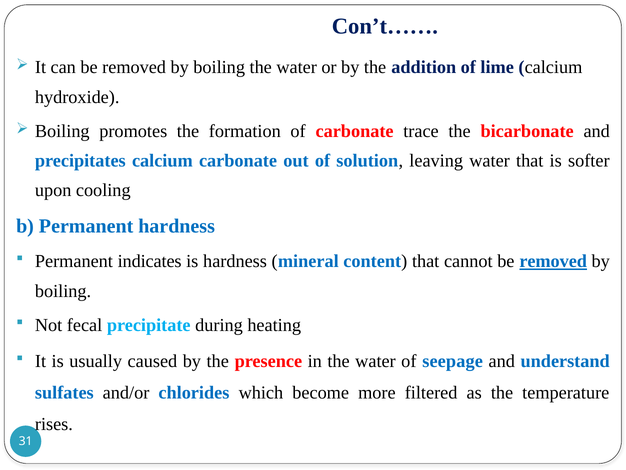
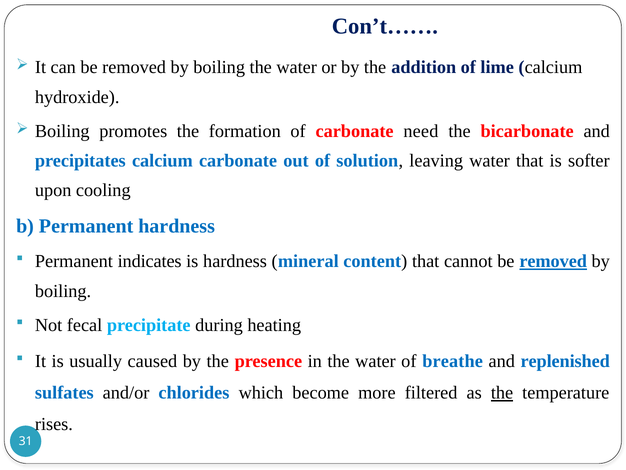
trace: trace -> need
seepage: seepage -> breathe
understand: understand -> replenished
the at (502, 392) underline: none -> present
